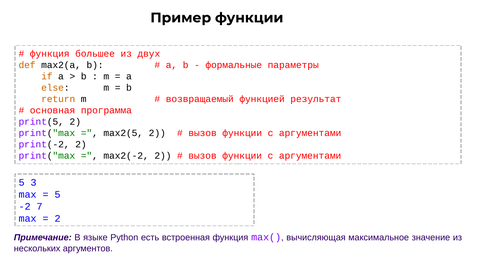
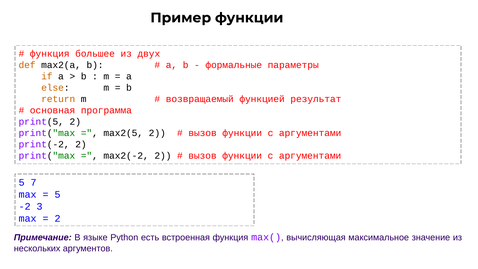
3: 3 -> 7
7: 7 -> 3
